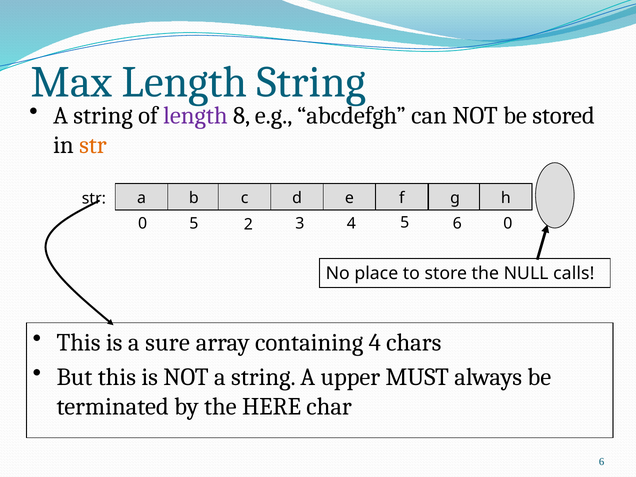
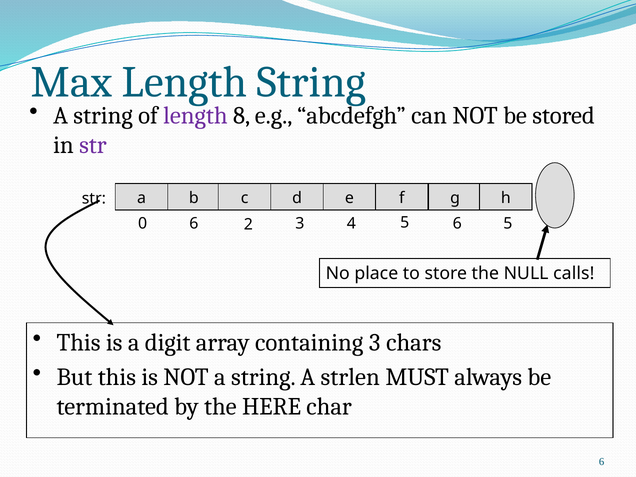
str at (93, 145) colour: orange -> purple
0 5: 5 -> 6
6 0: 0 -> 5
sure: sure -> digit
containing 4: 4 -> 3
upper: upper -> strlen
